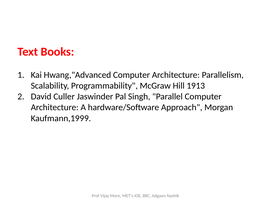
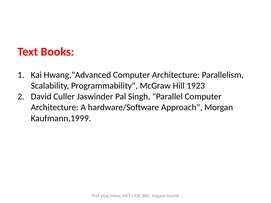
1913: 1913 -> 1923
